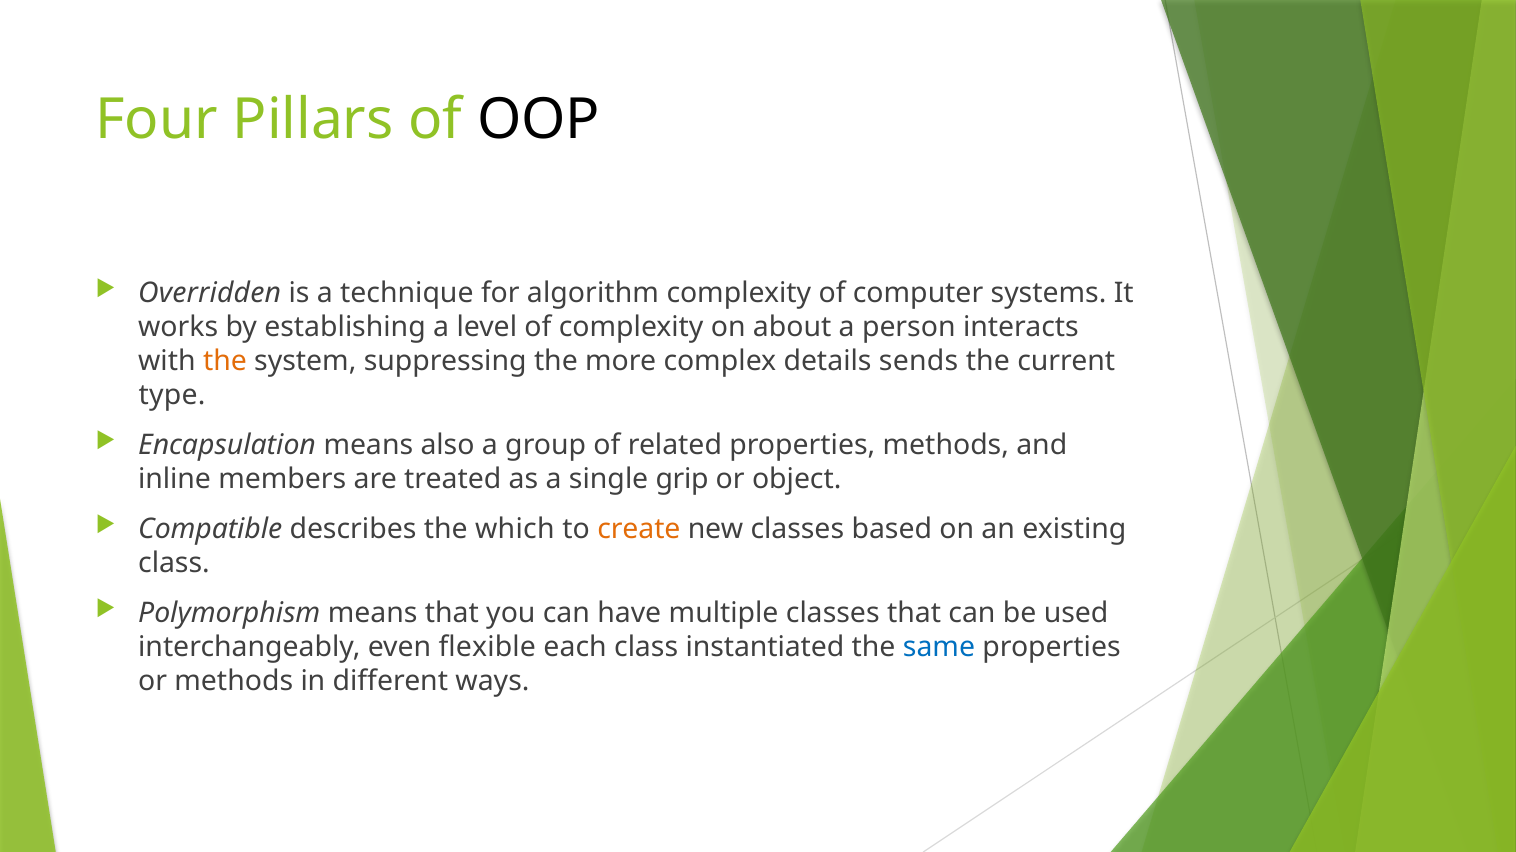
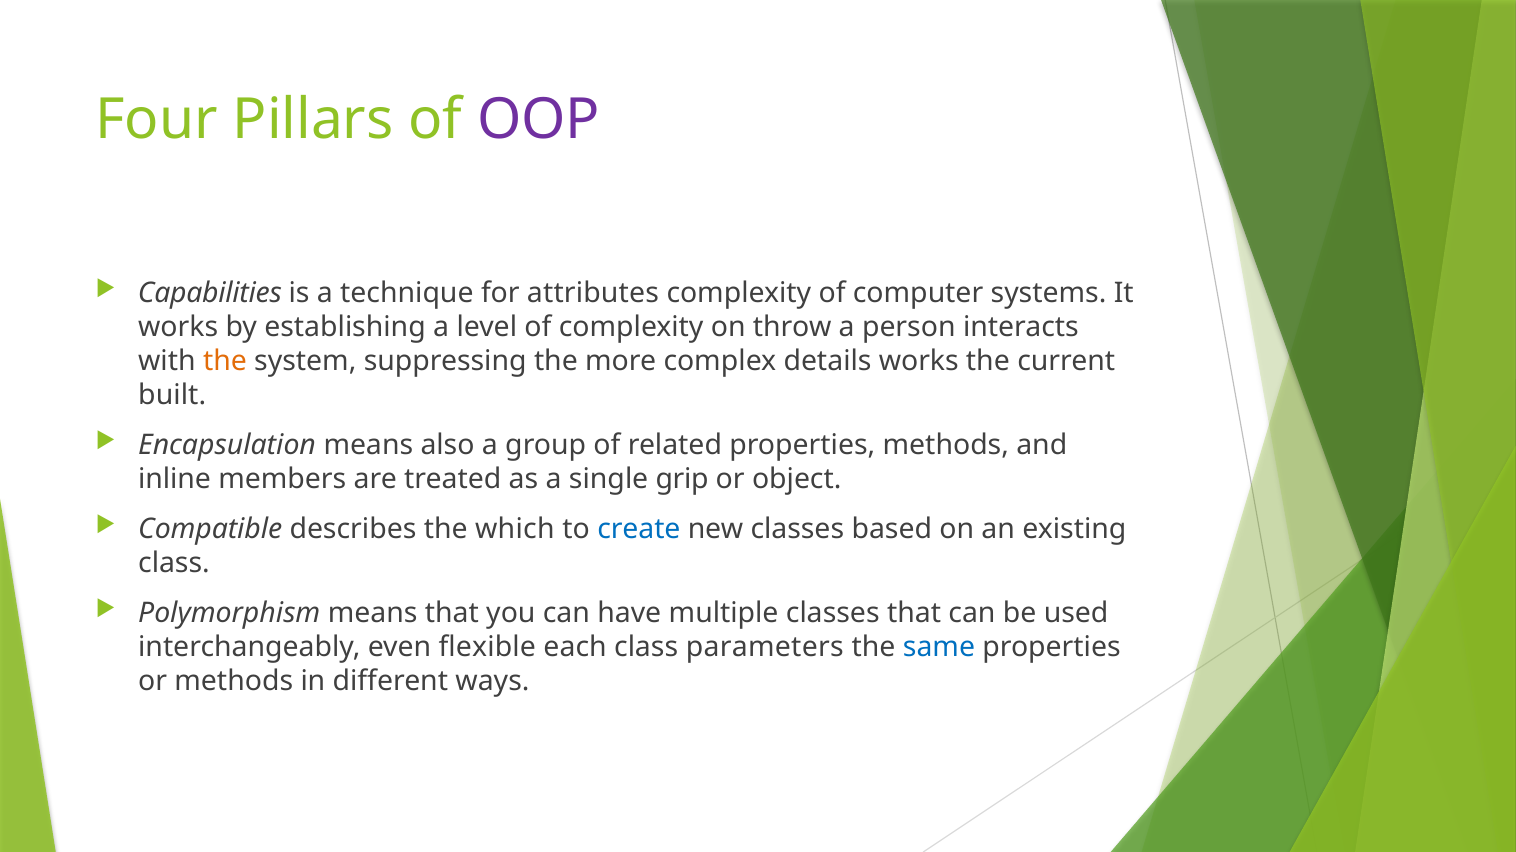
OOP colour: black -> purple
Overridden: Overridden -> Capabilities
algorithm: algorithm -> attributes
about: about -> throw
details sends: sends -> works
type: type -> built
create colour: orange -> blue
instantiated: instantiated -> parameters
